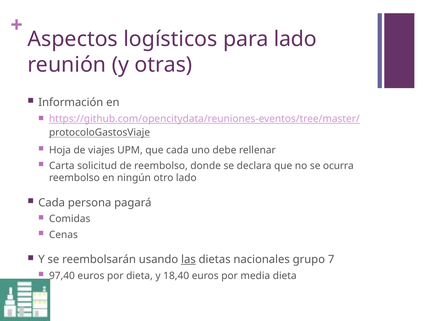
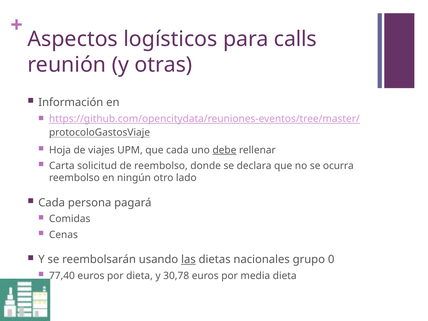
para lado: lado -> calls
debe underline: none -> present
7: 7 -> 0
97,40: 97,40 -> 77,40
18,40: 18,40 -> 30,78
